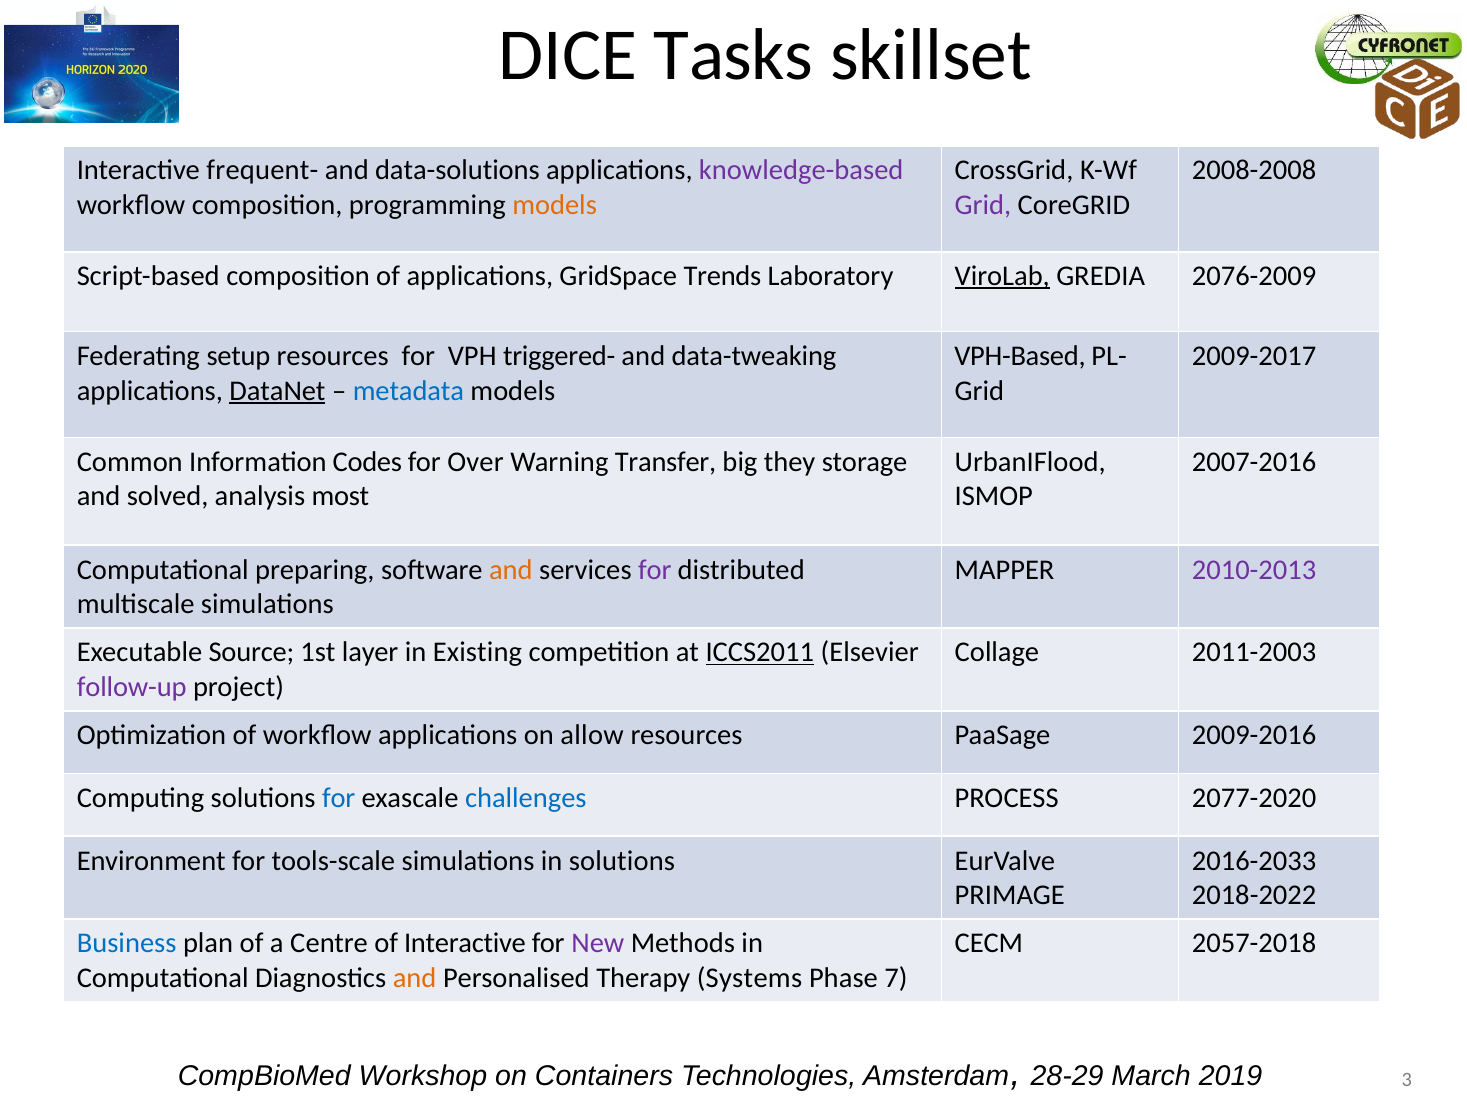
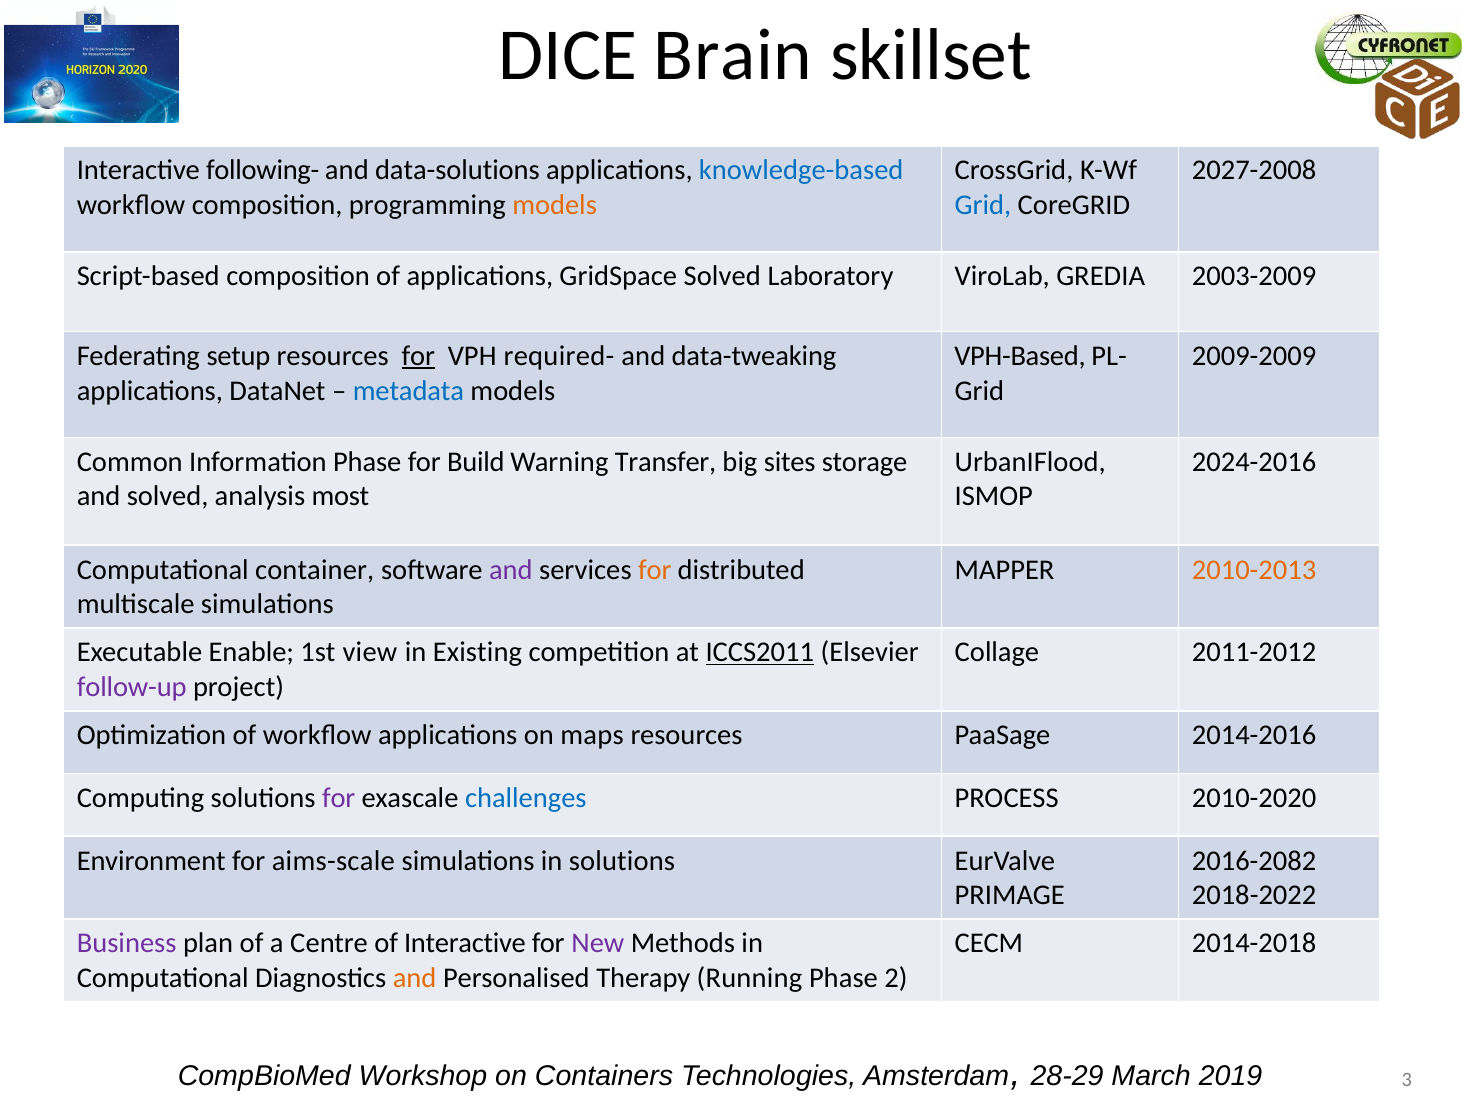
Tasks: Tasks -> Brain
frequent-: frequent- -> following-
knowledge-based colour: purple -> blue
2008-2008: 2008-2008 -> 2027-2008
Grid at (983, 205) colour: purple -> blue
GridSpace Trends: Trends -> Solved
ViroLab underline: present -> none
2076-2009: 2076-2009 -> 2003-2009
for at (418, 356) underline: none -> present
triggered-: triggered- -> required-
2009-2017: 2009-2017 -> 2009-2009
DataNet underline: present -> none
Information Codes: Codes -> Phase
Over: Over -> Build
they: they -> sites
2007-2016: 2007-2016 -> 2024-2016
preparing: preparing -> container
and at (511, 570) colour: orange -> purple
for at (655, 570) colour: purple -> orange
2010-2013 colour: purple -> orange
Source: Source -> Enable
layer: layer -> view
2011-2003: 2011-2003 -> 2011-2012
allow: allow -> maps
2009-2016: 2009-2016 -> 2014-2016
for at (339, 798) colour: blue -> purple
2077-2020: 2077-2020 -> 2010-2020
tools-scale: tools-scale -> aims-scale
2016-2033: 2016-2033 -> 2016-2082
Business colour: blue -> purple
2057-2018: 2057-2018 -> 2014-2018
Systems: Systems -> Running
7: 7 -> 2
